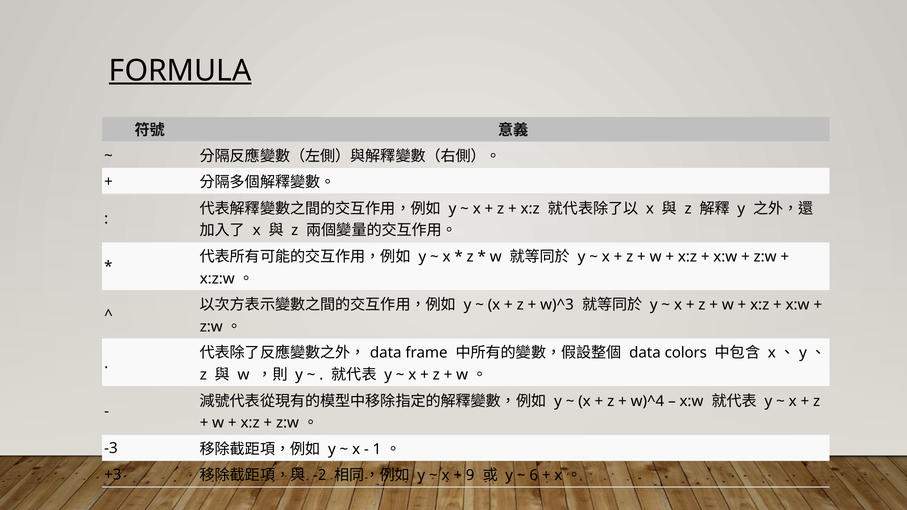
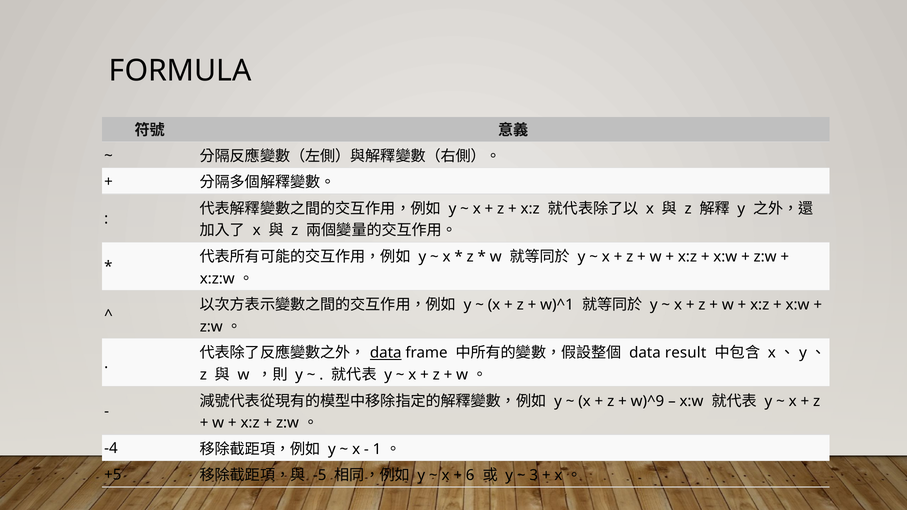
FORMULA underline: present -> none
w)^3: w)^3 -> w)^1
data at (386, 353) underline: none -> present
colors: colors -> result
w)^4: w)^4 -> w)^9
-3: -3 -> -4
+3: +3 -> +5
-2: -2 -> -5
9: 9 -> 6
6: 6 -> 3
